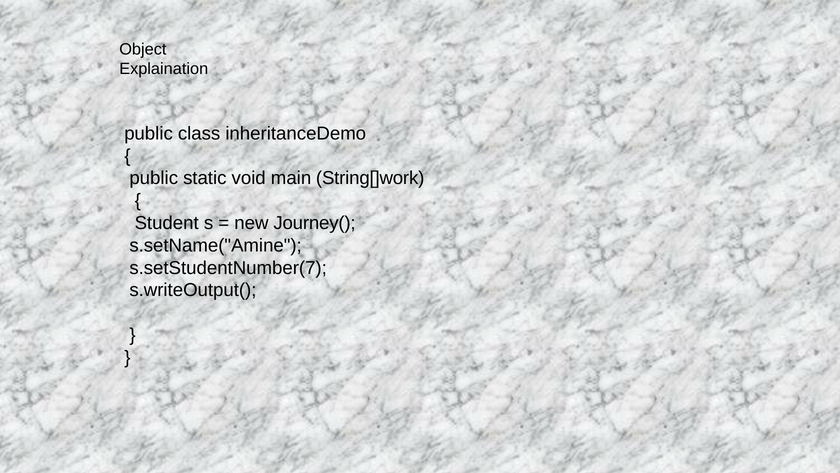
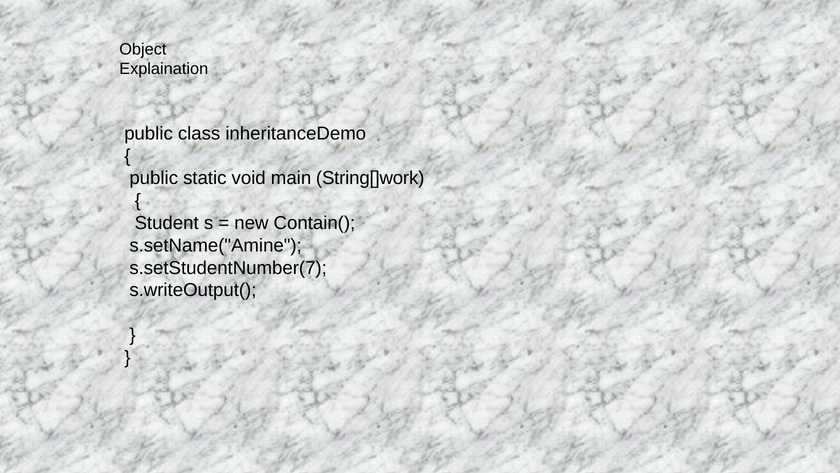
Journey(: Journey( -> Contain(
